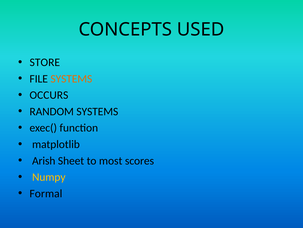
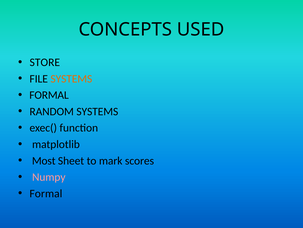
OCCURS at (49, 95): OCCURS -> FORMAL
Arish: Arish -> Most
most: most -> mark
Numpy colour: yellow -> pink
